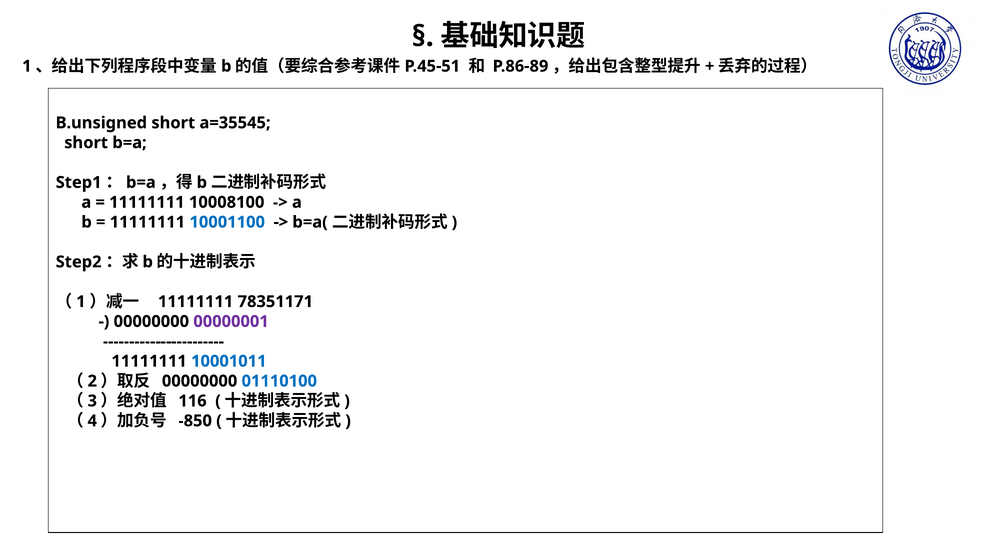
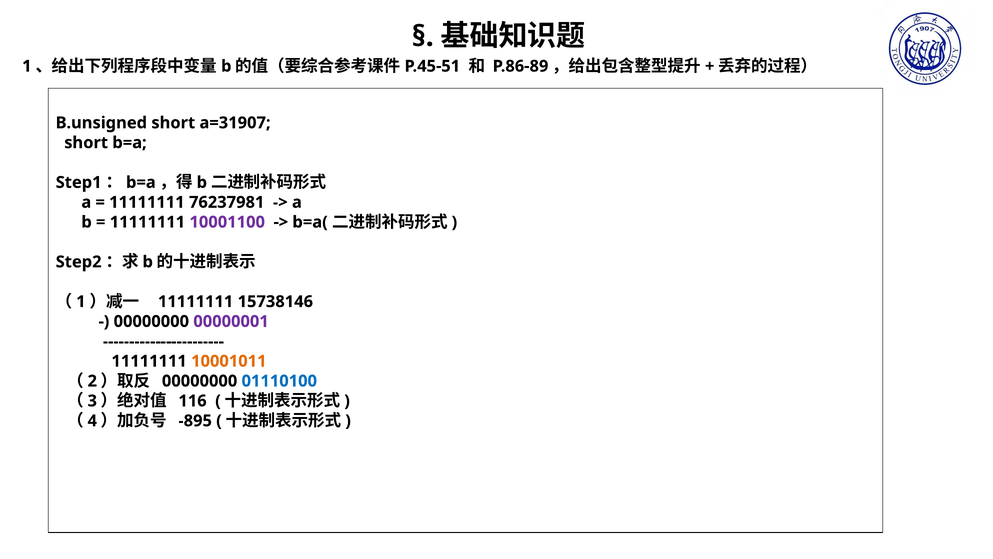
a=35545: a=35545 -> a=31907
10008100: 10008100 -> 76237981
10001100 colour: blue -> purple
78351171: 78351171 -> 15738146
10001011 colour: blue -> orange
-850: -850 -> -895
